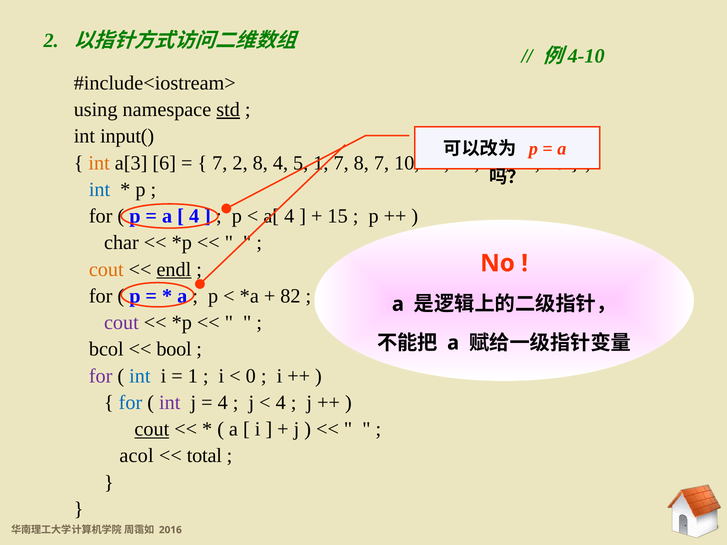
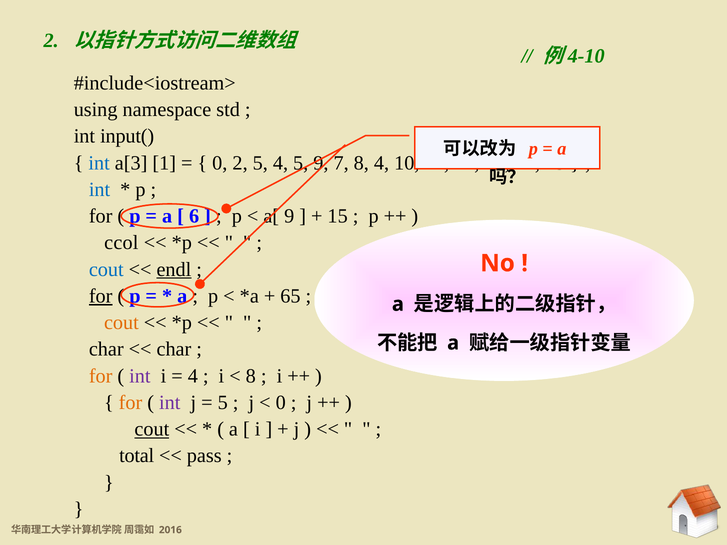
std underline: present -> none
int at (99, 163) colour: orange -> blue
6: 6 -> 1
7 at (220, 163): 7 -> 0
2 8: 8 -> 5
5 1: 1 -> 9
8 7: 7 -> 4
4 at (194, 216): 4 -> 6
a[ 4: 4 -> 9
char: char -> ccol
cout at (106, 270) colour: orange -> blue
for at (101, 296) underline: none -> present
82: 82 -> 65
cout at (121, 323) colour: purple -> orange
bcol at (106, 349): bcol -> char
bool at (174, 349): bool -> char
for at (101, 376) colour: purple -> orange
int at (140, 376) colour: blue -> purple
1 at (193, 376): 1 -> 4
0 at (251, 376): 0 -> 8
for at (130, 403) colour: blue -> orange
4 at (223, 403): 4 -> 5
4 at (281, 403): 4 -> 0
acol: acol -> total
total: total -> pass
